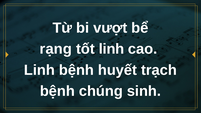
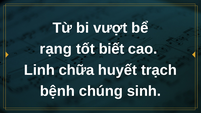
tốt linh: linh -> biết
Linh bệnh: bệnh -> chữa
